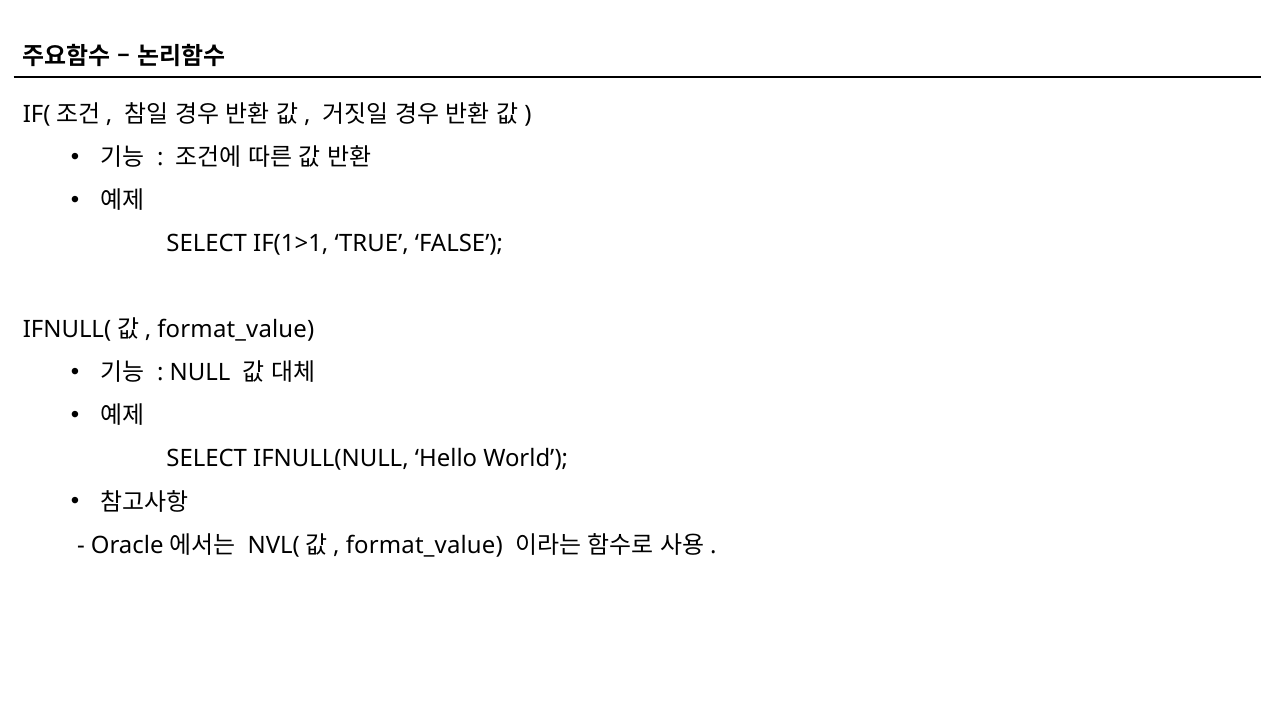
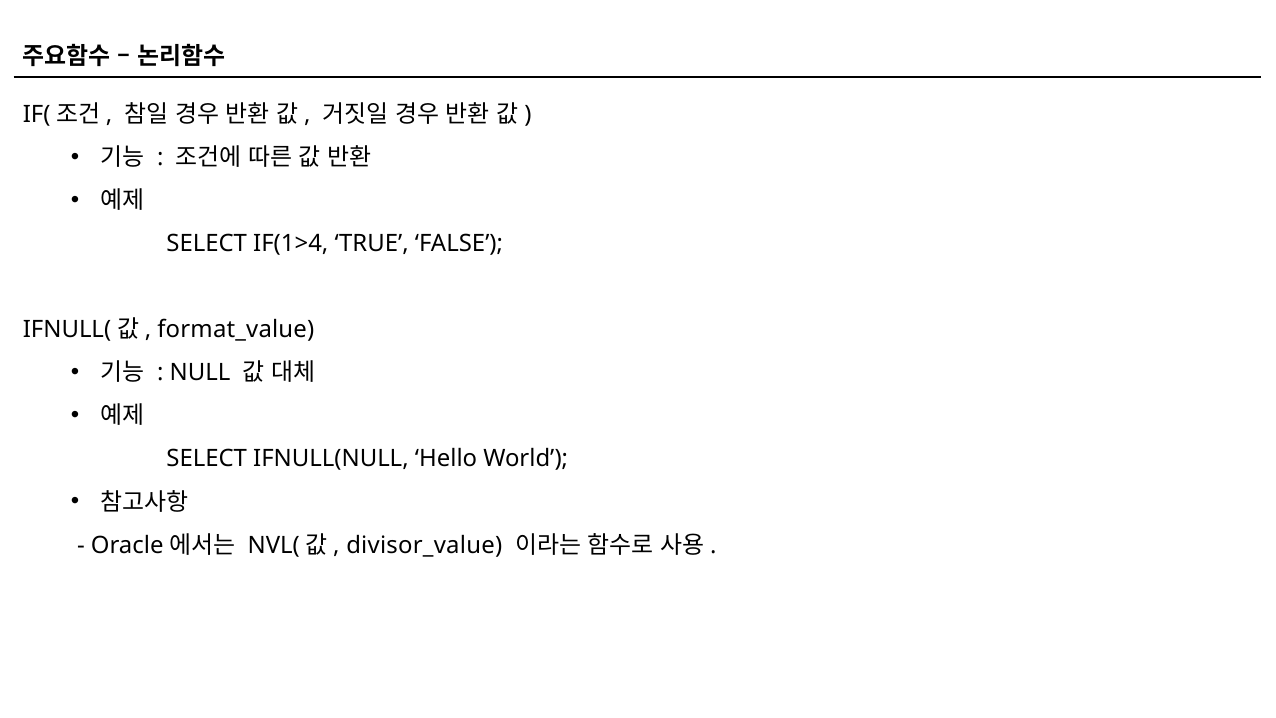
IF(1>1: IF(1>1 -> IF(1>4
format_value at (424, 545): format_value -> divisor_value
